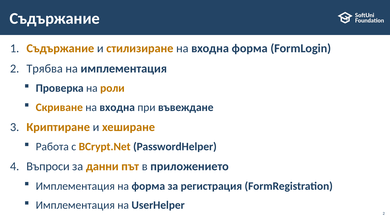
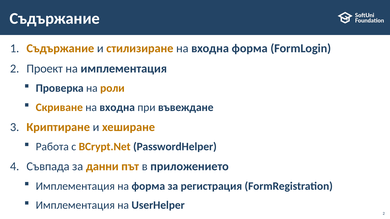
Трябва: Трябва -> Проект
Въпроси: Въпроси -> Съвпада
